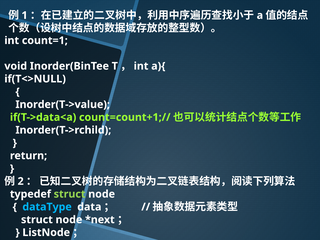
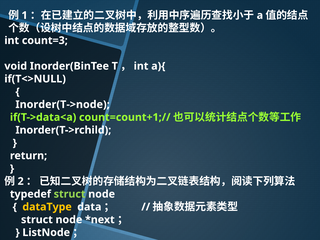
count=1: count=1 -> count=3
Inorder(T->value: Inorder(T->value -> Inorder(T->node
dataType colour: light blue -> yellow
